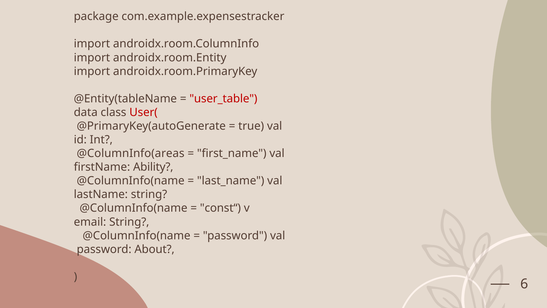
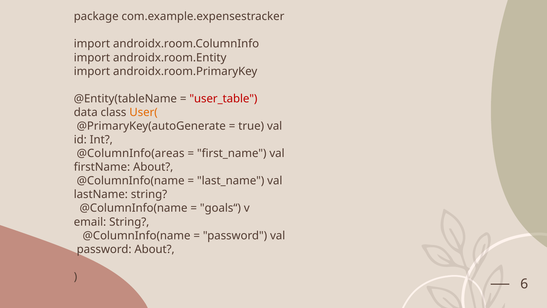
User( colour: red -> orange
firstName Ability: Ability -> About
const“: const“ -> goals“
